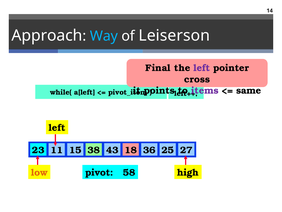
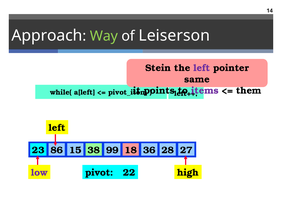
Way colour: light blue -> light green
Final: Final -> Stein
cross: cross -> same
same: same -> them
11: 11 -> 86
43: 43 -> 99
25: 25 -> 28
low colour: orange -> purple
58: 58 -> 22
